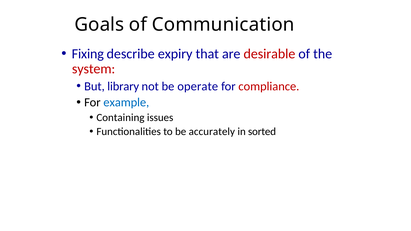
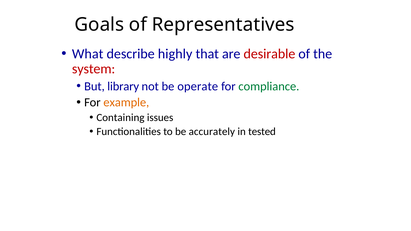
Communication: Communication -> Representatives
Fixing: Fixing -> What
expiry: expiry -> highly
compliance colour: red -> green
example colour: blue -> orange
sorted: sorted -> tested
